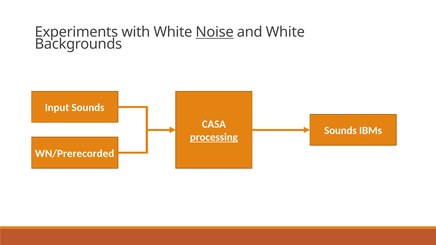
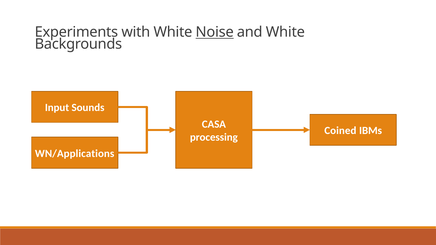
Sounds at (340, 131): Sounds -> Coined
processing underline: present -> none
WN/Prerecorded: WN/Prerecorded -> WN/Applications
